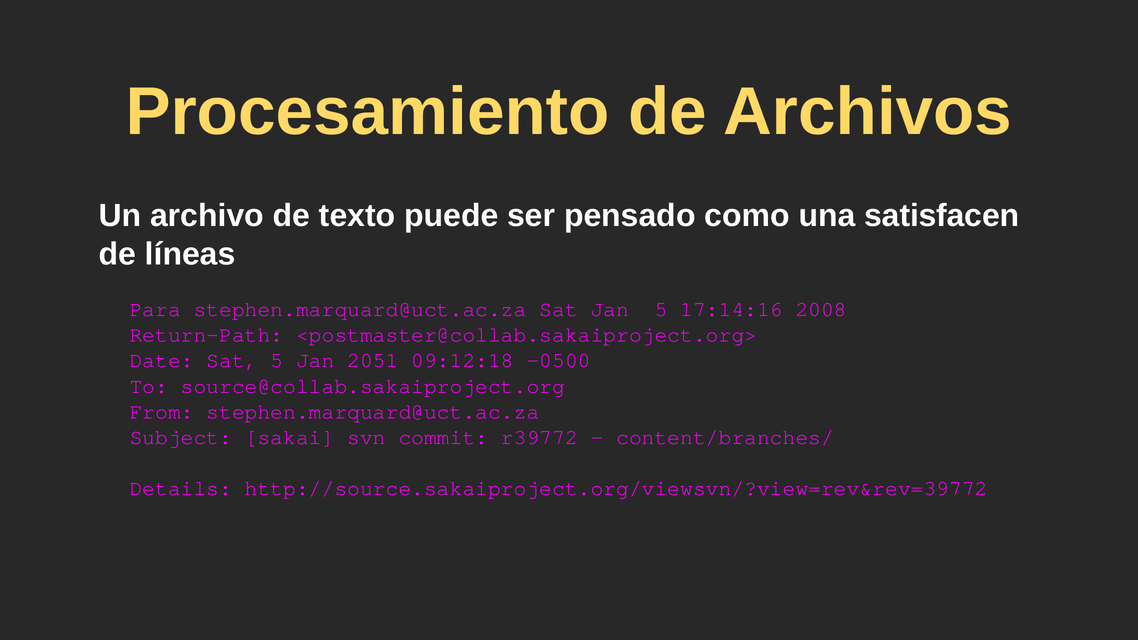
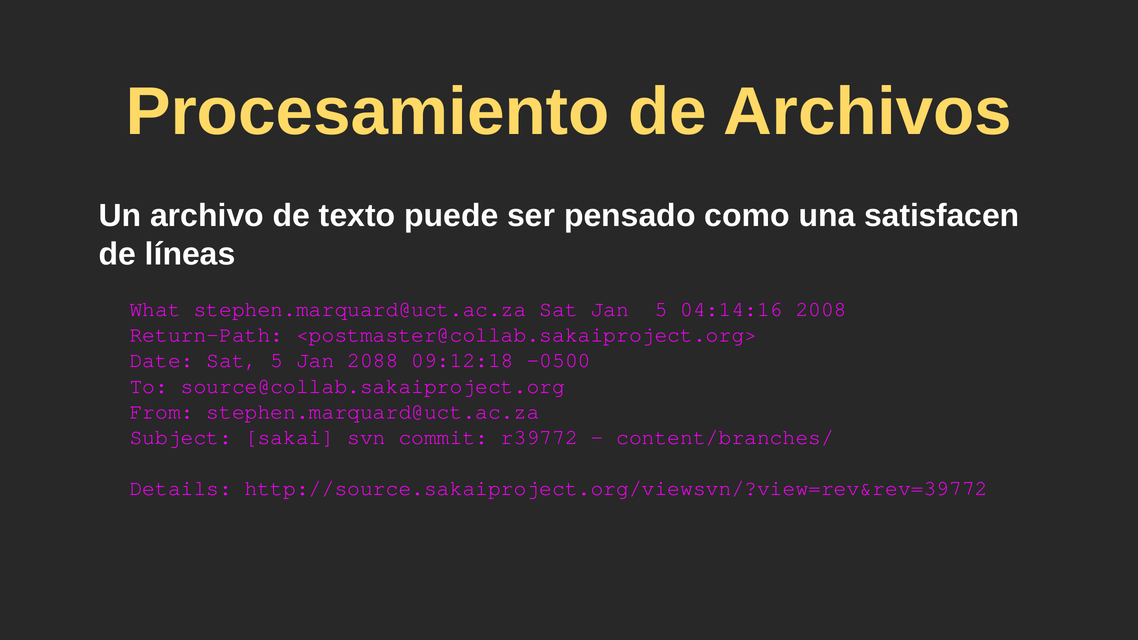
Para: Para -> What
17:14:16: 17:14:16 -> 04:14:16
2051: 2051 -> 2088
